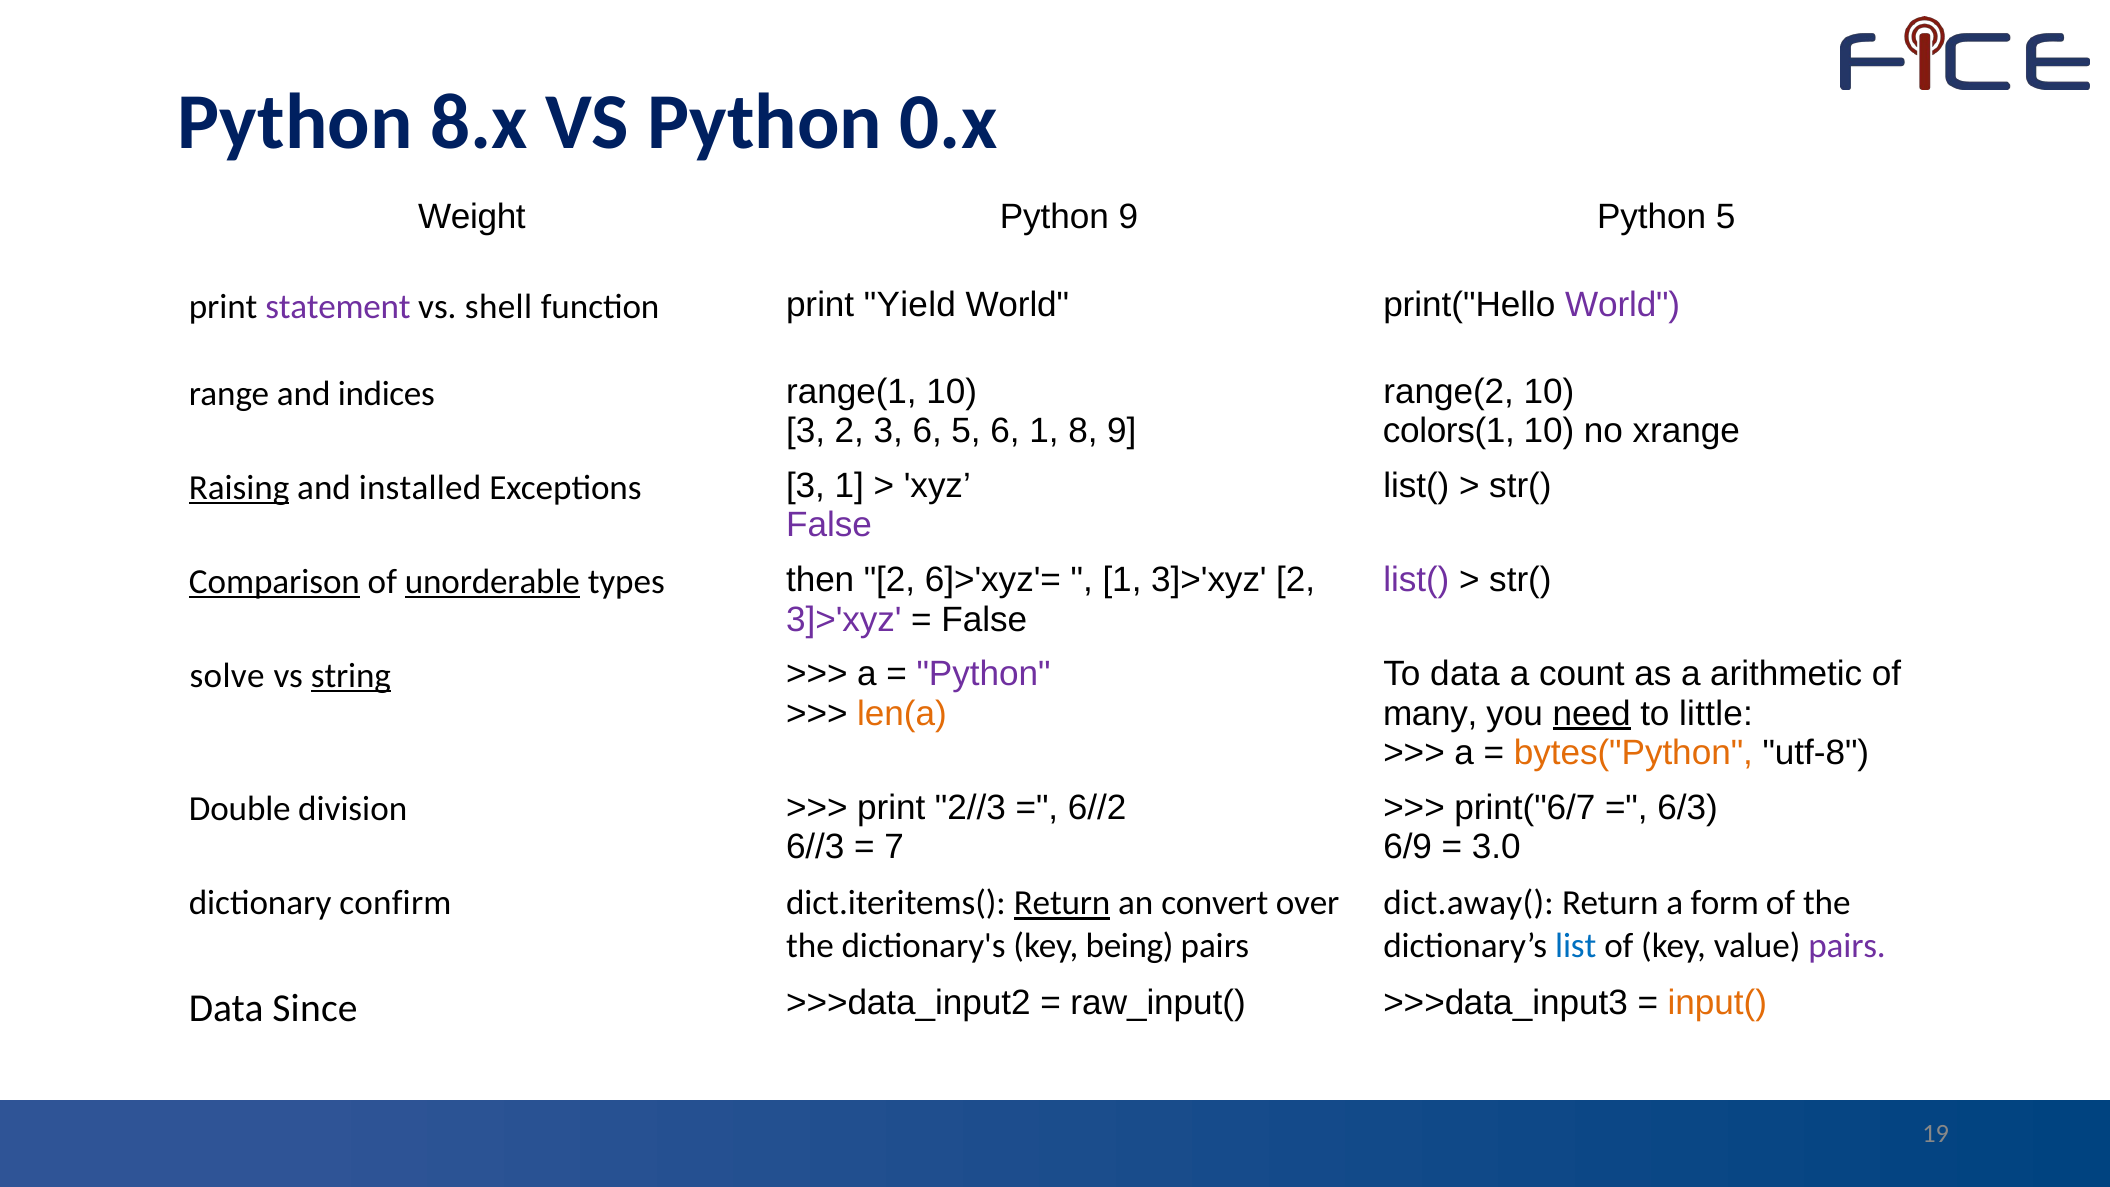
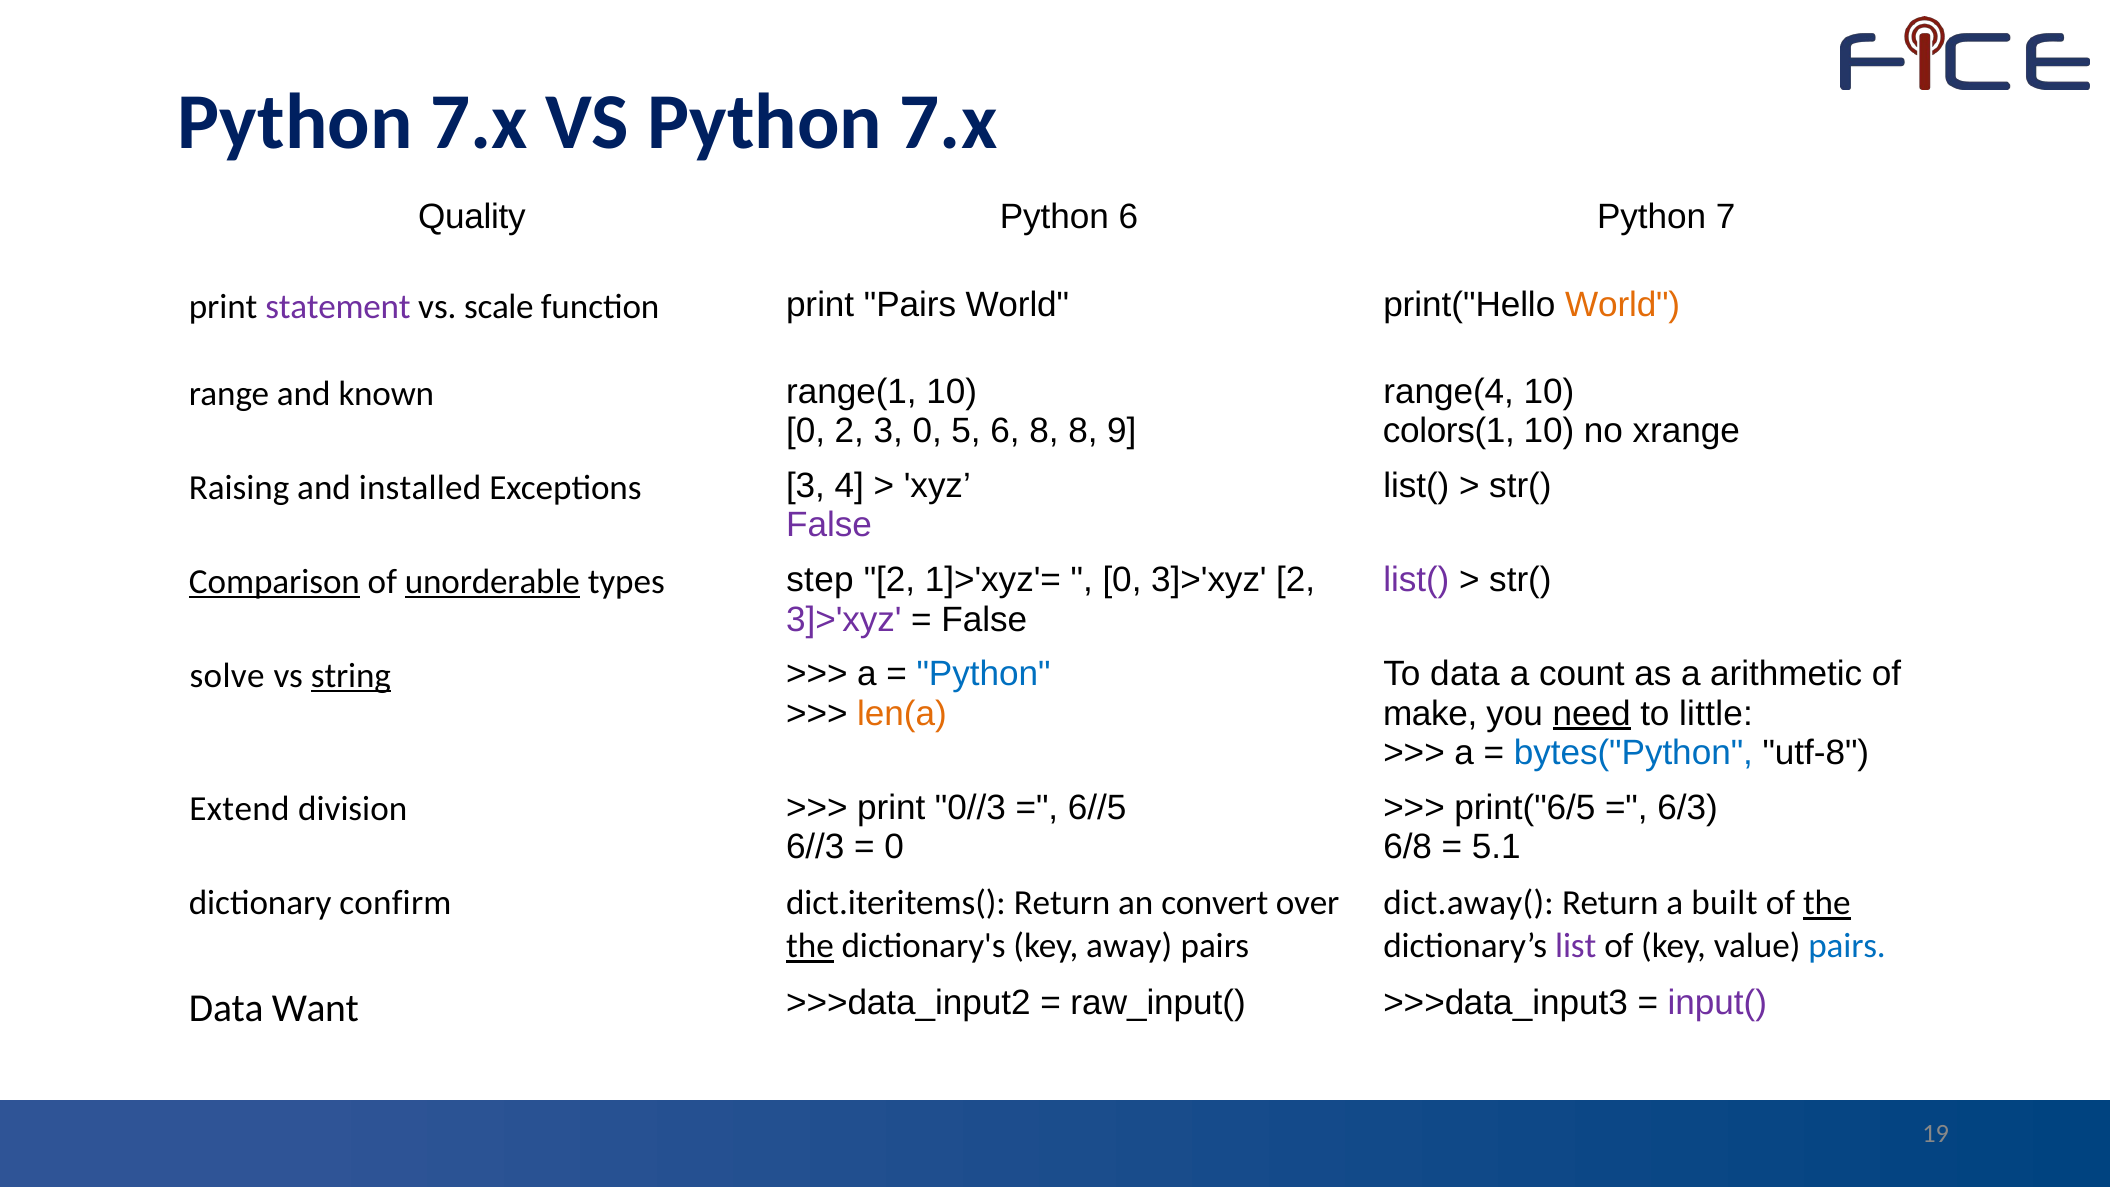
8.x at (479, 123): 8.x -> 7.x
VS Python 0.x: 0.x -> 7.x
Weight: Weight -> Quality
Python 9: 9 -> 6
Python 5: 5 -> 7
shell: shell -> scale
print Yield: Yield -> Pairs
World at (1623, 305) colour: purple -> orange
range(2: range(2 -> range(4
indices: indices -> known
3 at (806, 431): 3 -> 0
3 6: 6 -> 0
6 1: 1 -> 8
Raising underline: present -> none
3 1: 1 -> 4
then: then -> step
6]>'xyz'=: 6]>'xyz'= -> 1]>'xyz'=
1 at (1122, 580): 1 -> 0
Python at (984, 674) colour: purple -> blue
many: many -> make
bytes("Python colour: orange -> blue
print("6/7: print("6/7 -> print("6/5
Double: Double -> Extend
2//3: 2//3 -> 0//3
6//2: 6//2 -> 6//5
7 at (894, 846): 7 -> 0
6/9: 6/9 -> 6/8
3.0: 3.0 -> 5.1
Return at (1062, 903) underline: present -> none
form: form -> built
the at (1827, 903) underline: none -> present
the at (810, 946) underline: none -> present
being: being -> away
list colour: blue -> purple
pairs at (1847, 946) colour: purple -> blue
Since: Since -> Want
input( colour: orange -> purple
